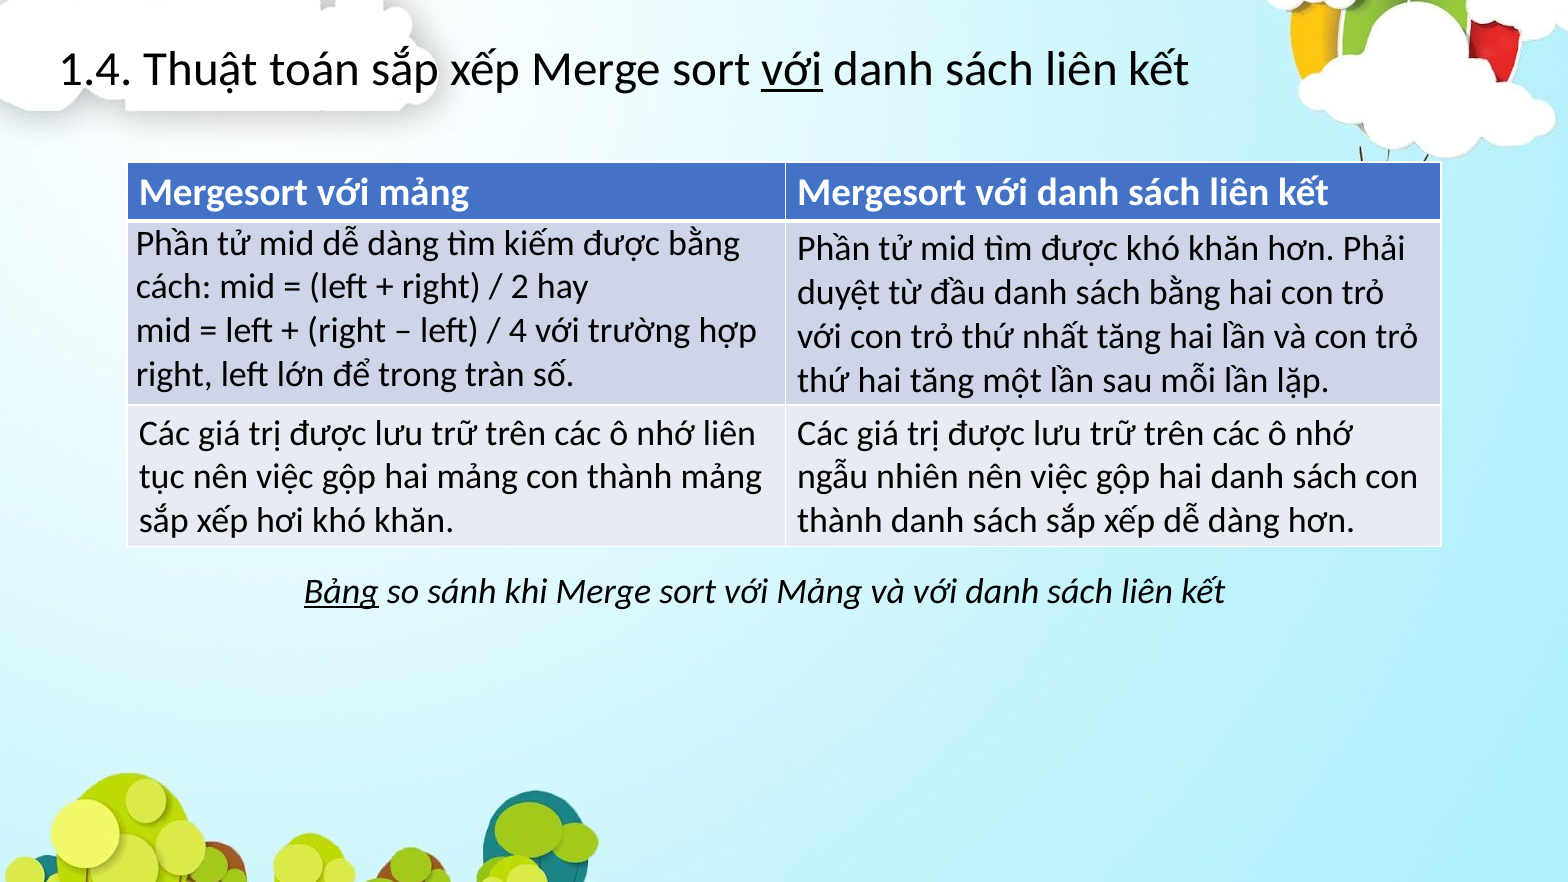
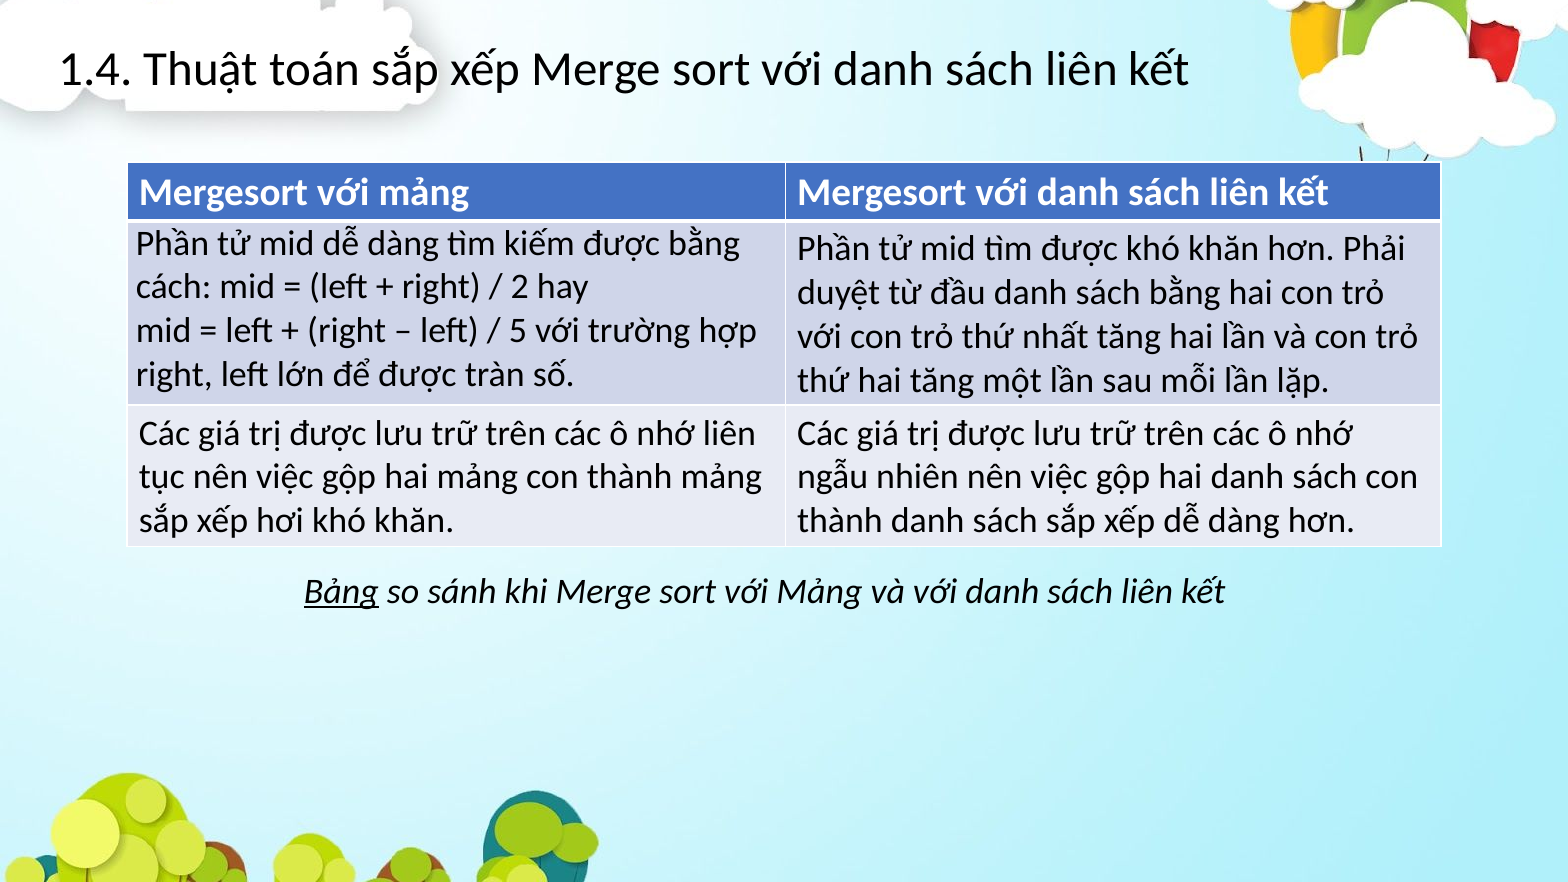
với at (792, 69) underline: present -> none
4: 4 -> 5
để trong: trong -> được
